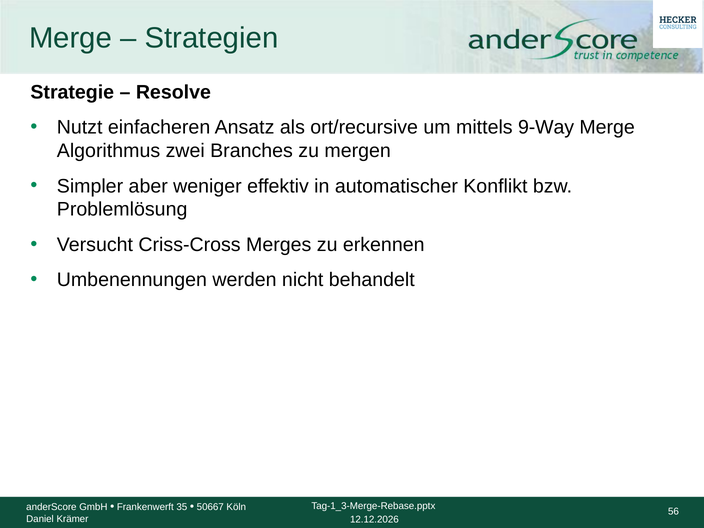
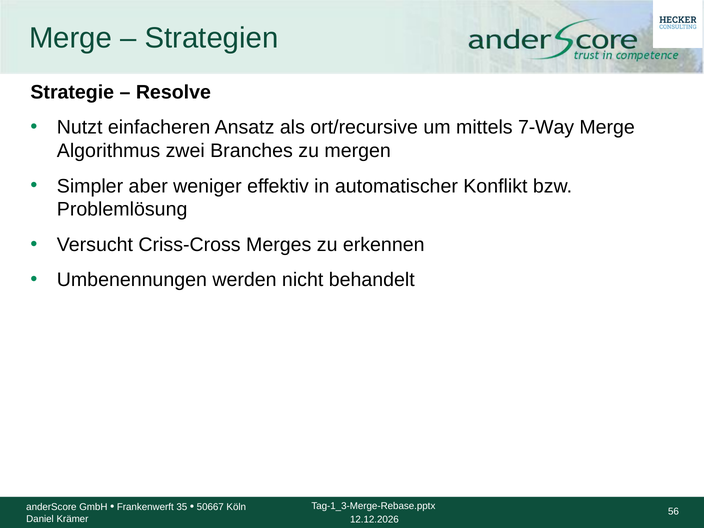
9-Way: 9-Way -> 7-Way
